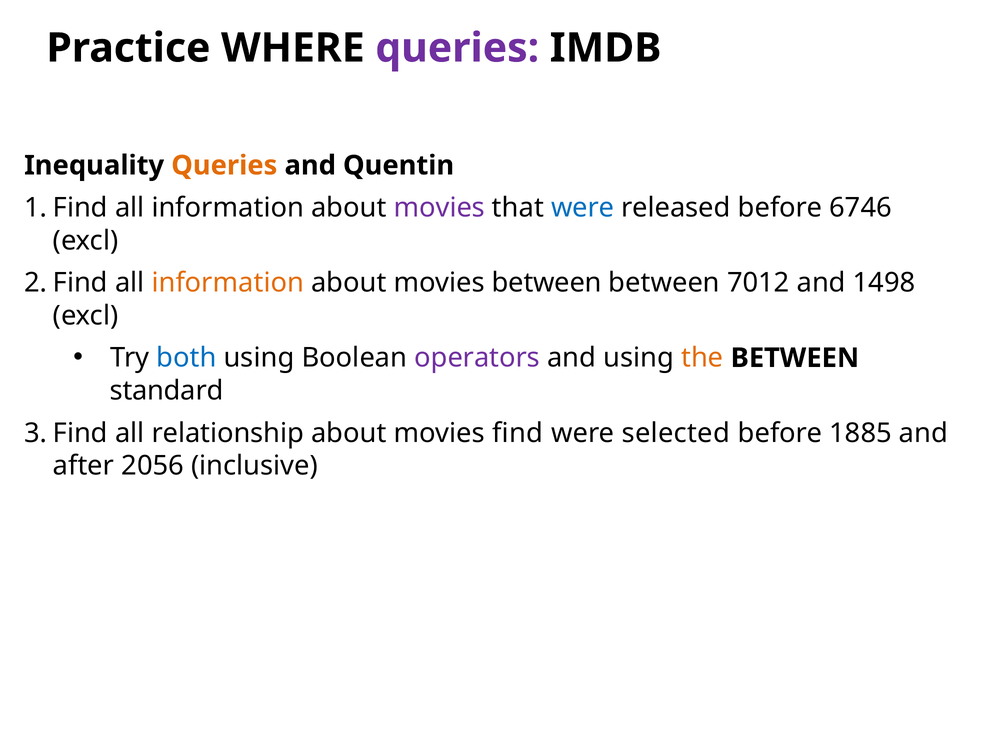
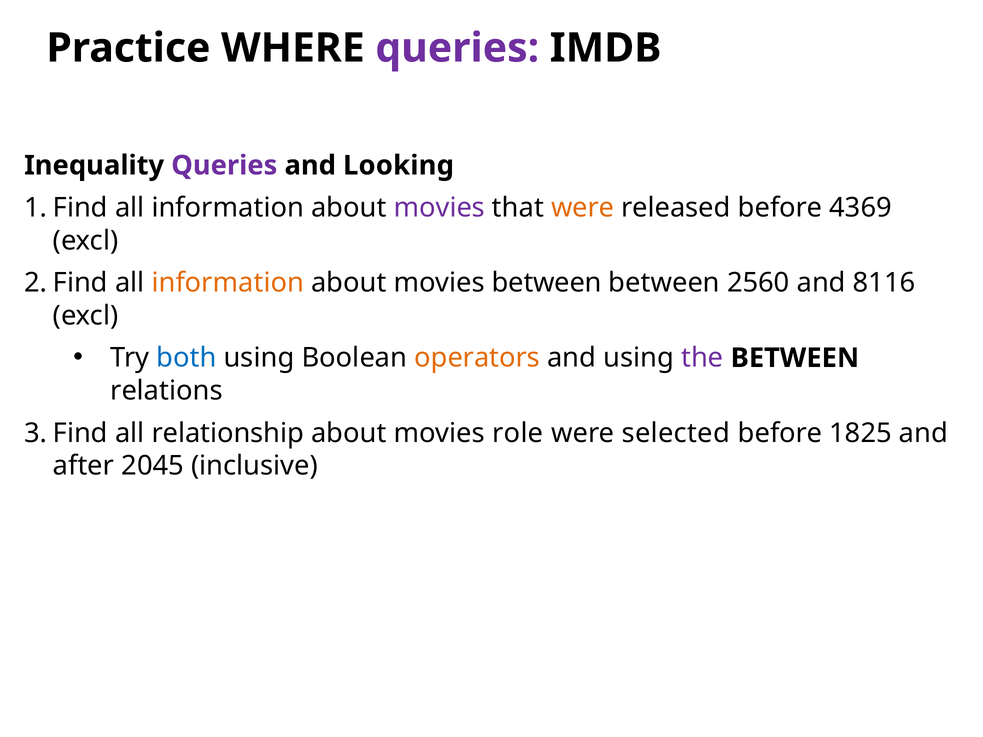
Queries at (224, 165) colour: orange -> purple
Quentin: Quentin -> Looking
were at (583, 208) colour: blue -> orange
6746: 6746 -> 4369
7012: 7012 -> 2560
1498: 1498 -> 8116
operators colour: purple -> orange
the colour: orange -> purple
standard: standard -> relations
find: find -> role
1885: 1885 -> 1825
2056: 2056 -> 2045
